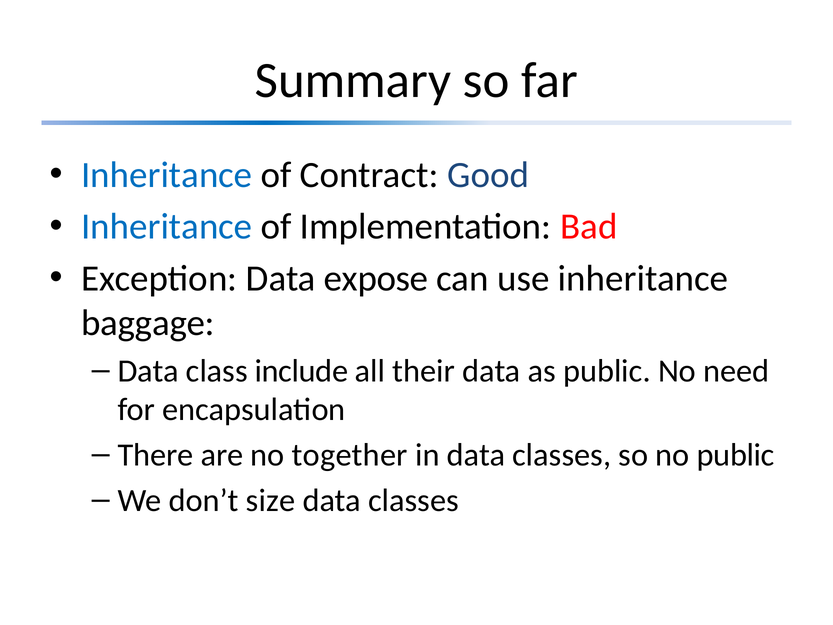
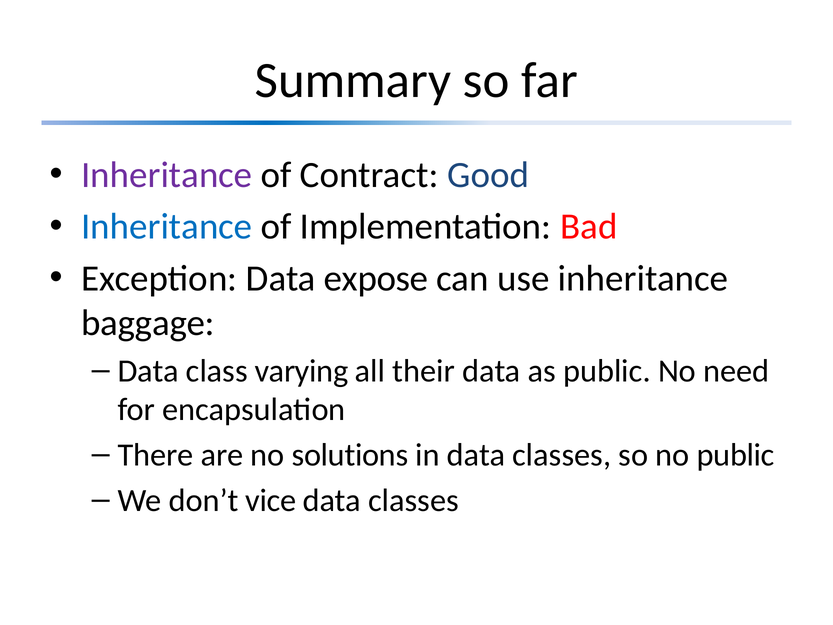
Inheritance at (167, 175) colour: blue -> purple
include: include -> varying
together: together -> solutions
size: size -> vice
